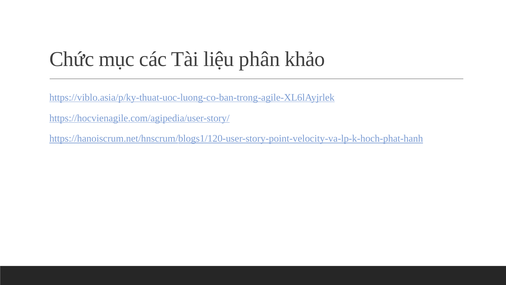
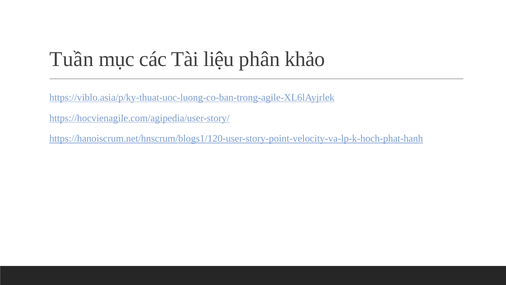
Chức: Chức -> Tuần
